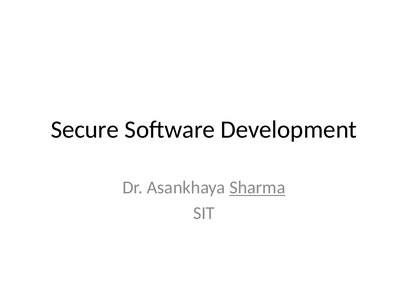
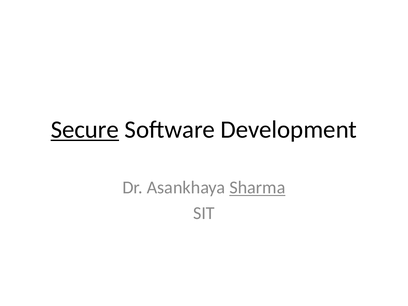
Secure underline: none -> present
